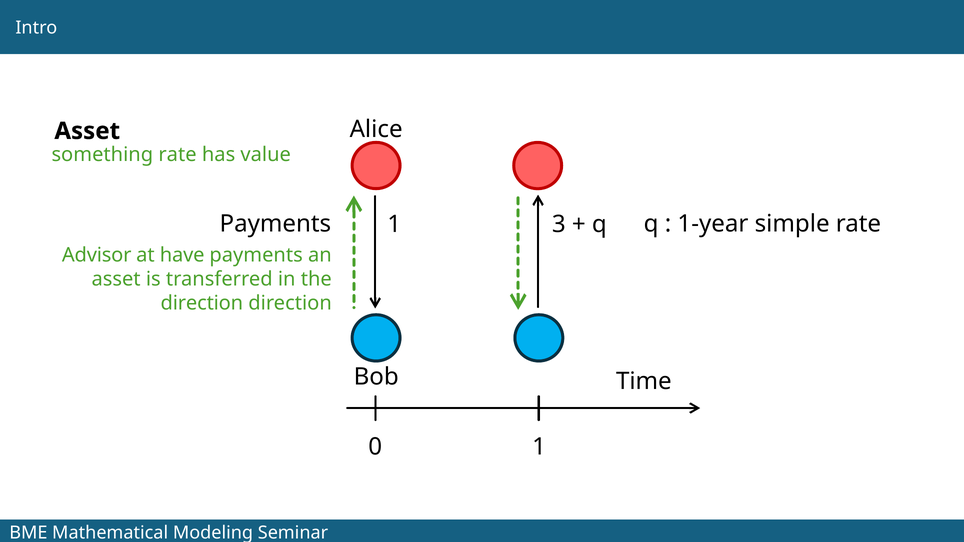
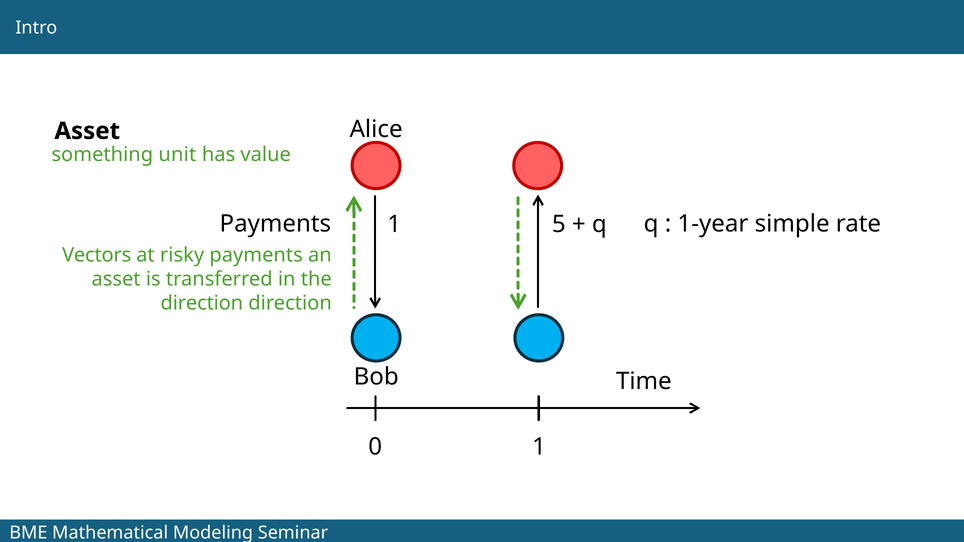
something rate: rate -> unit
3: 3 -> 5
Advisor: Advisor -> Vectors
have: have -> risky
